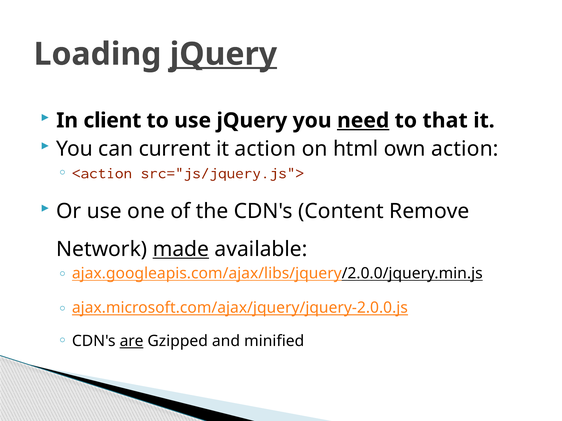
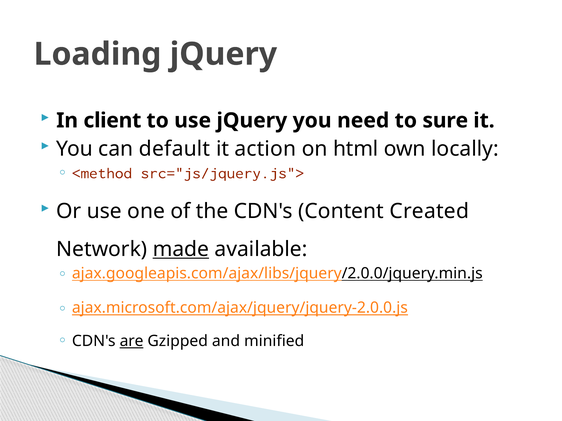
jQuery at (223, 54) underline: present -> none
need underline: present -> none
that: that -> sure
current: current -> default
own action: action -> locally
<action: <action -> <method
Remove: Remove -> Created
